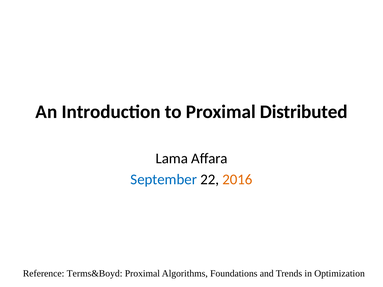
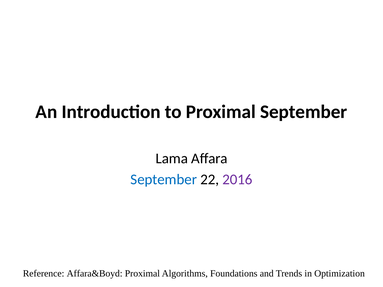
Proximal Distributed: Distributed -> September
2016 colour: orange -> purple
Terms&Boyd: Terms&Boyd -> Affara&Boyd
